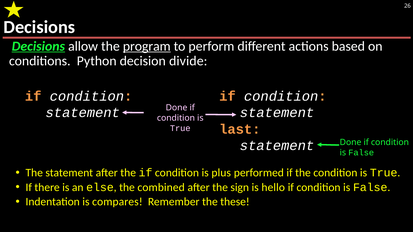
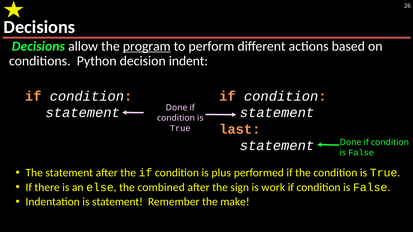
Decisions at (38, 46) underline: present -> none
divide: divide -> indent
hello: hello -> work
is compares: compares -> statement
these: these -> make
